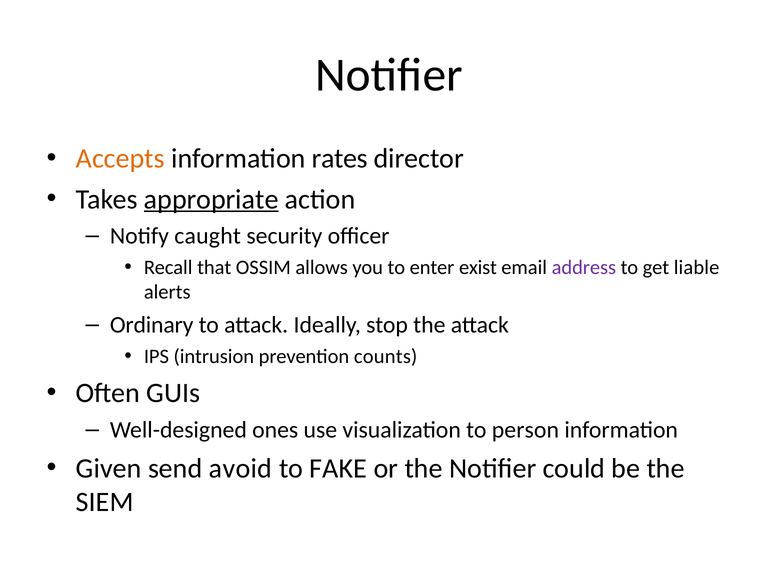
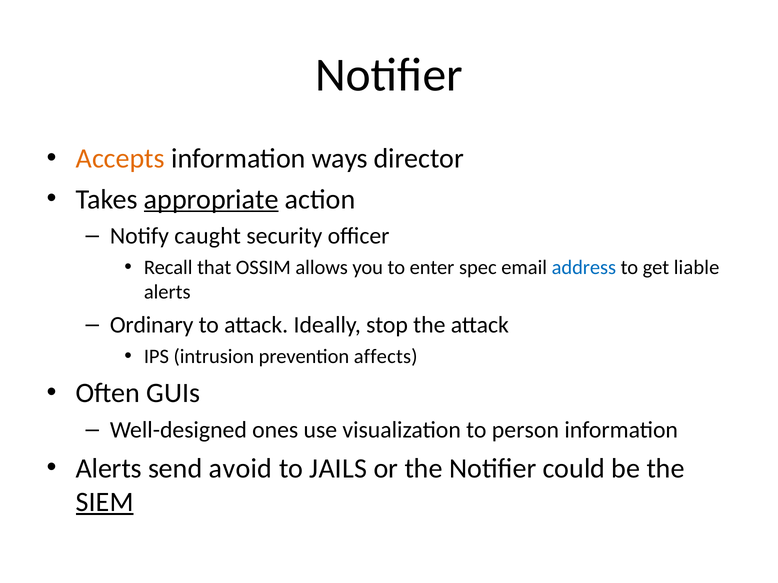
rates: rates -> ways
exist: exist -> spec
address colour: purple -> blue
counts: counts -> affects
Given at (109, 469): Given -> Alerts
FAKE: FAKE -> JAILS
SIEM underline: none -> present
